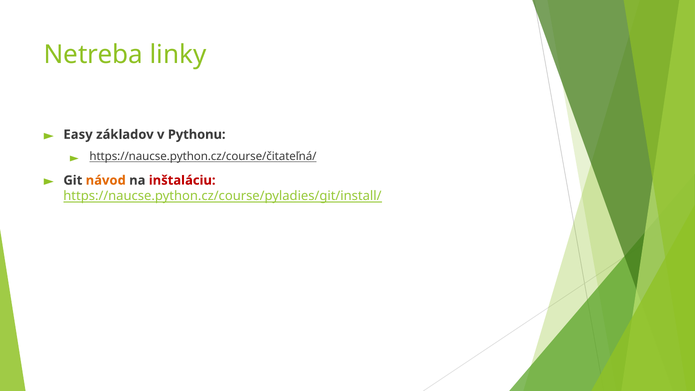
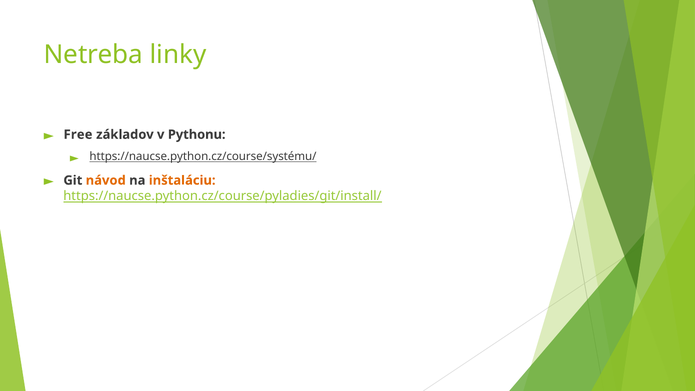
Easy: Easy -> Free
https://naucse.python.cz/course/čitateľná/: https://naucse.python.cz/course/čitateľná/ -> https://naucse.python.cz/course/systému/
inštaláciu colour: red -> orange
